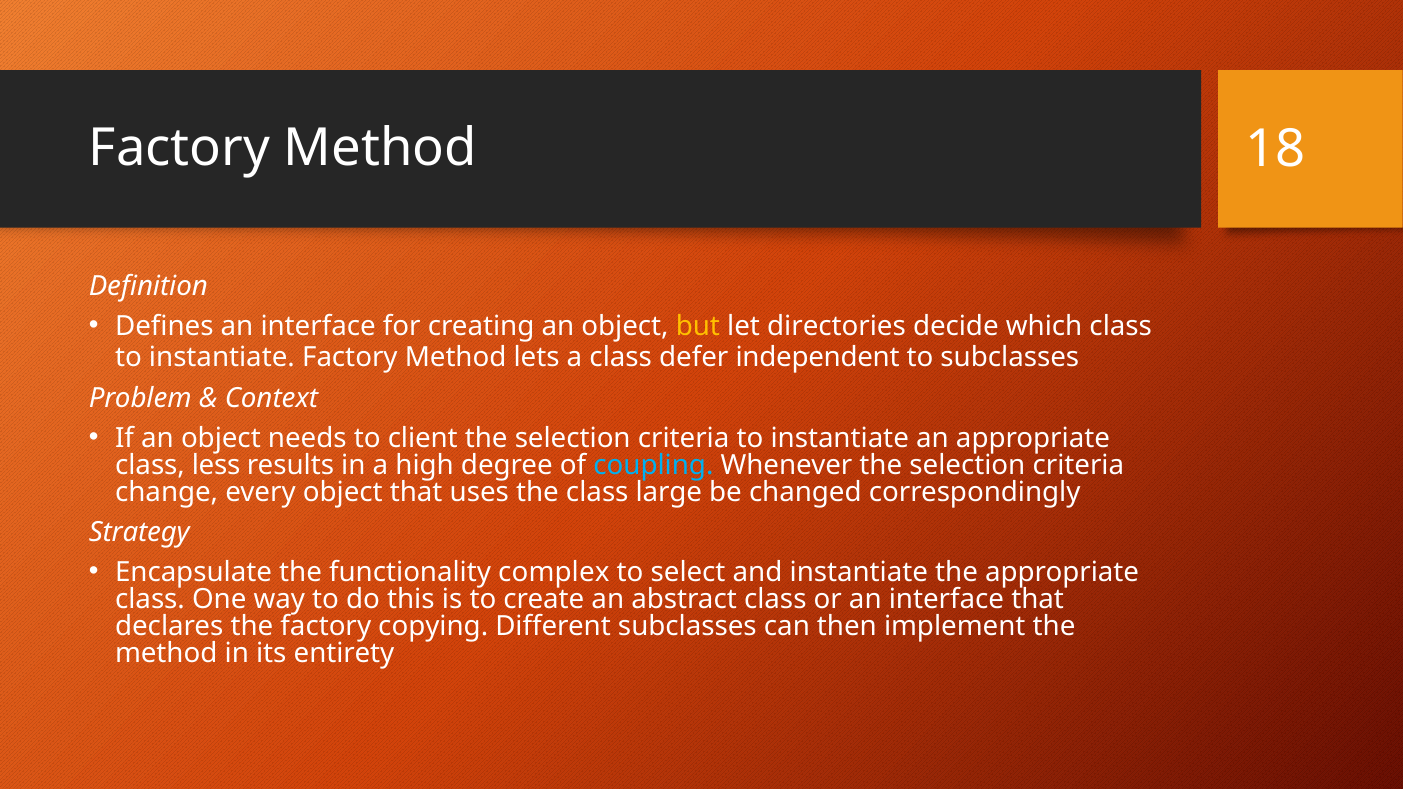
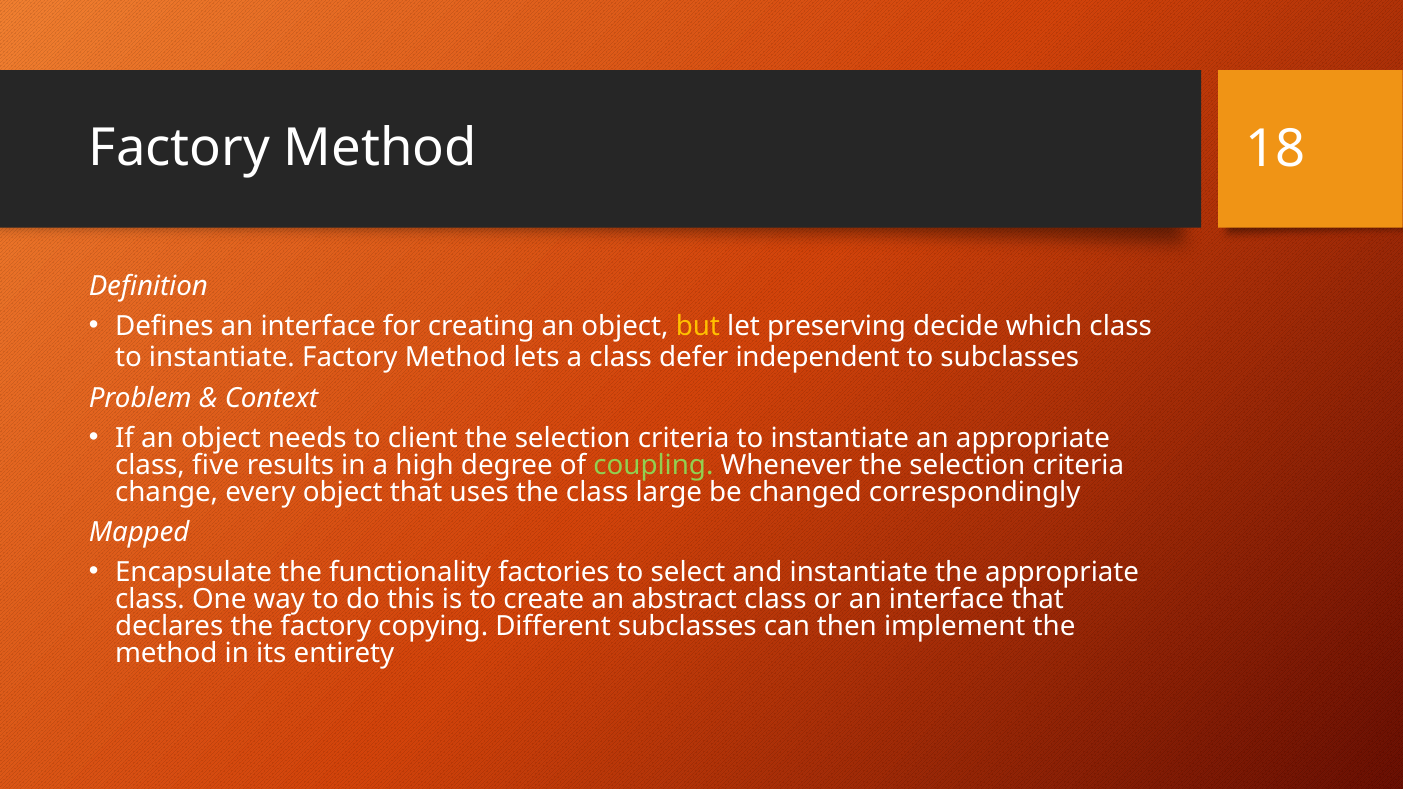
directories: directories -> preserving
less: less -> five
coupling colour: light blue -> light green
Strategy: Strategy -> Mapped
complex: complex -> factories
